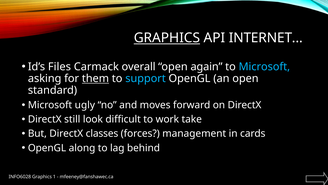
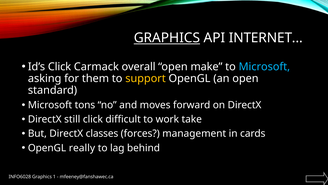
Id’s Files: Files -> Click
again: again -> make
them underline: present -> none
support colour: light blue -> yellow
ugly: ugly -> tons
still look: look -> click
along: along -> really
